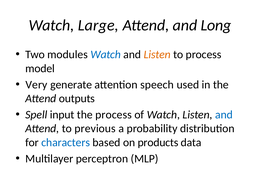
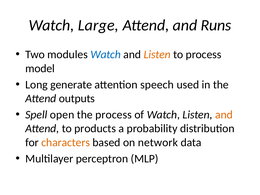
Long: Long -> Runs
Very: Very -> Long
input: input -> open
and at (224, 115) colour: blue -> orange
previous: previous -> products
characters colour: blue -> orange
products: products -> network
